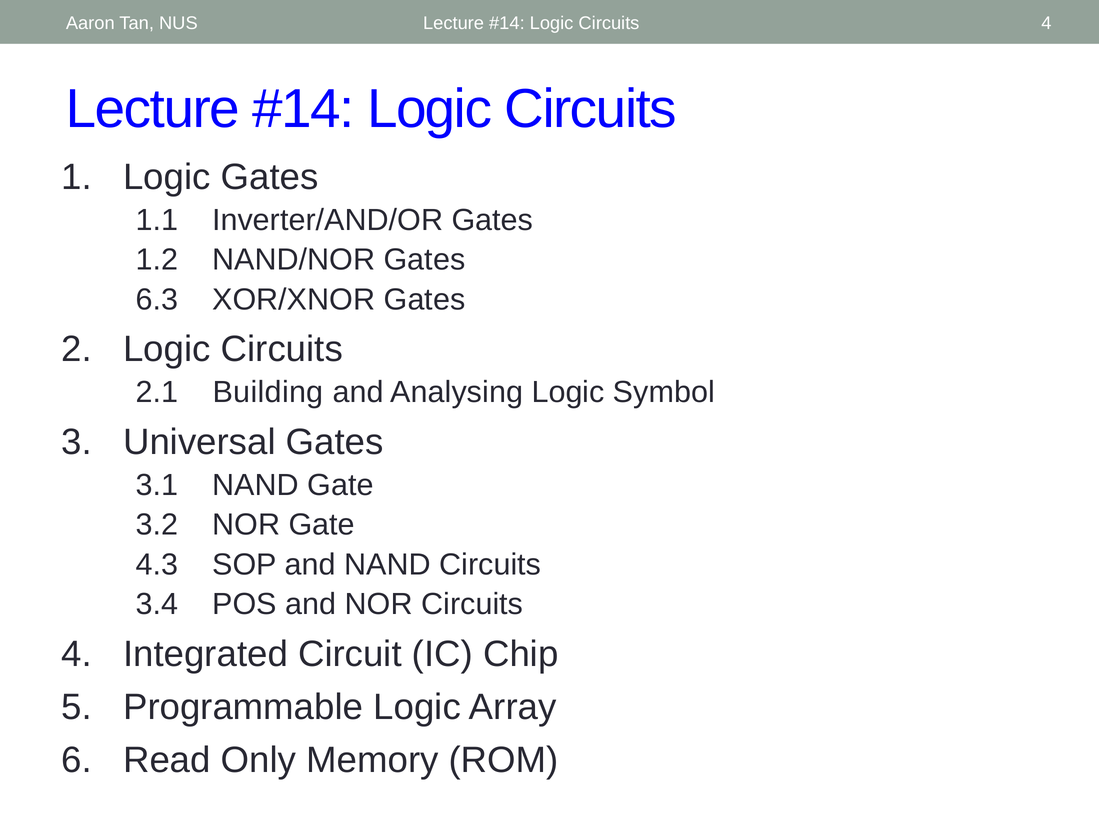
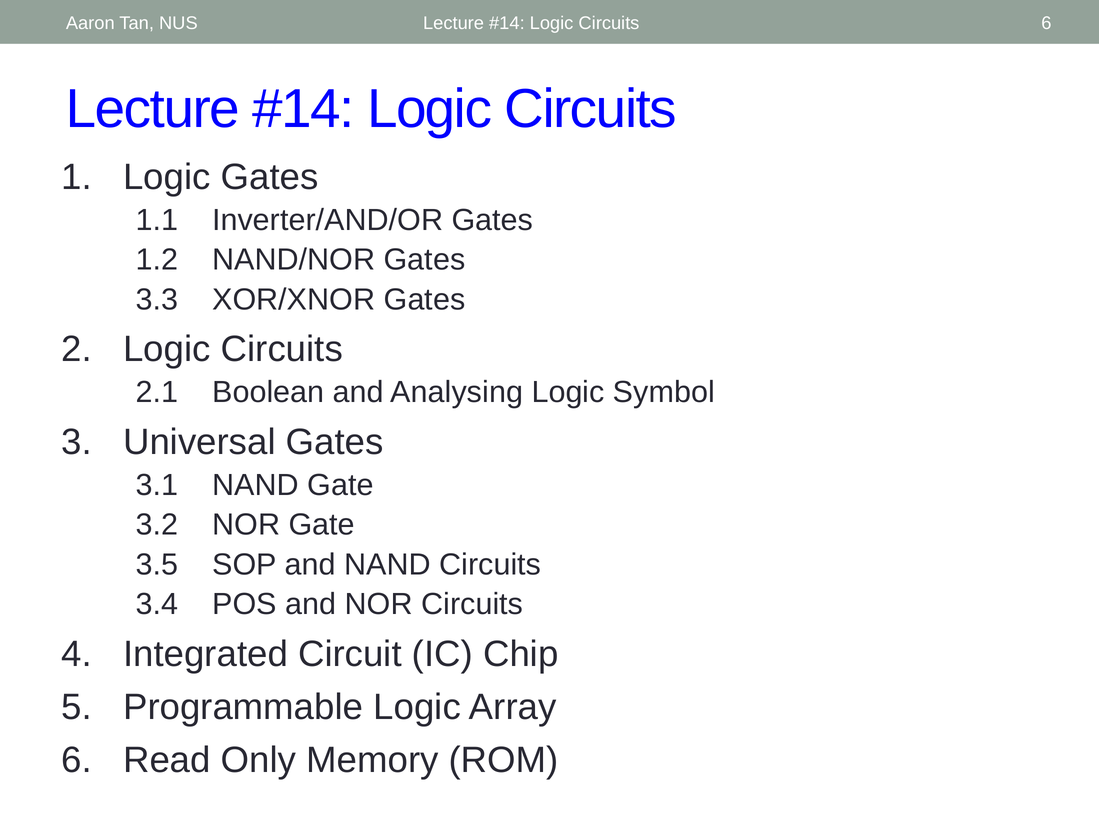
Logic Circuits 4: 4 -> 6
6.3: 6.3 -> 3.3
Building: Building -> Boolean
4.3: 4.3 -> 3.5
